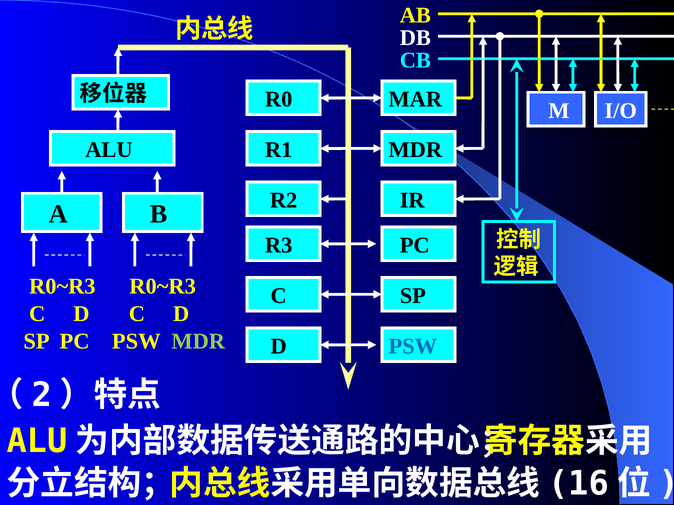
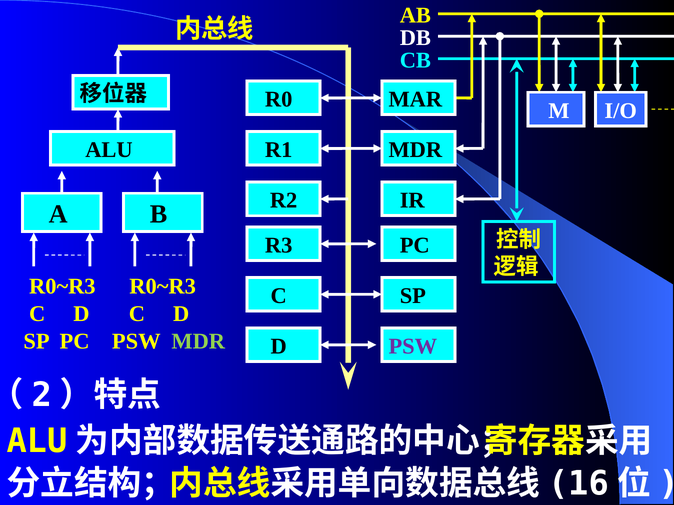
PSW at (413, 347) colour: blue -> purple
